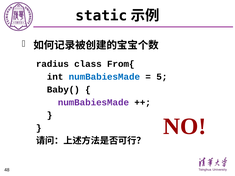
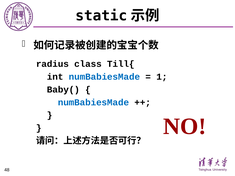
From{: From{ -> Till{
5: 5 -> 1
numBabiesMade at (93, 102) colour: purple -> blue
